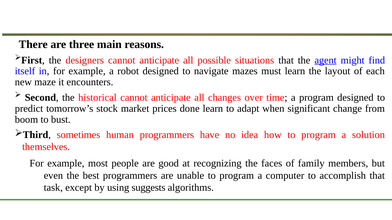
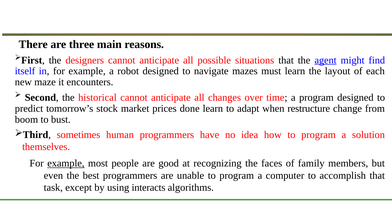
significant: significant -> restructure
example at (66, 164) underline: none -> present
suggests: suggests -> interacts
